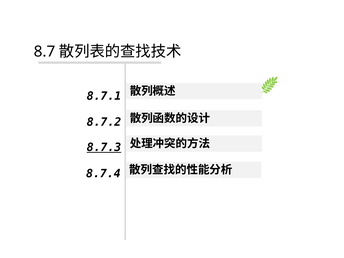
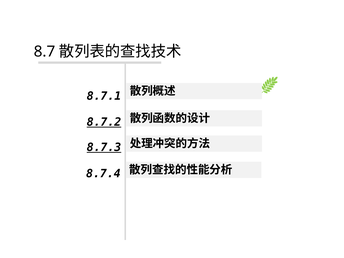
8.7.2 underline: none -> present
